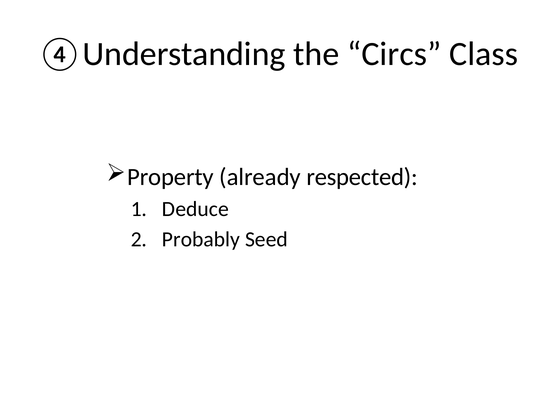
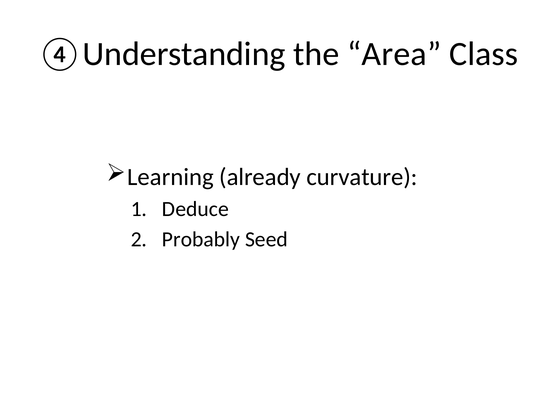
Circs: Circs -> Area
Property: Property -> Learning
respected: respected -> curvature
